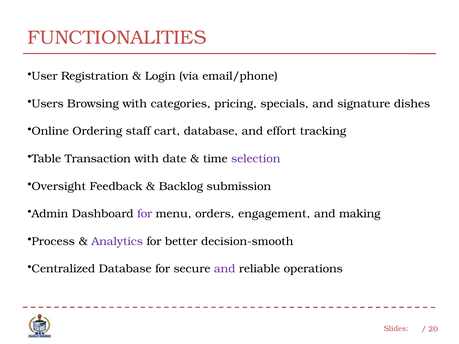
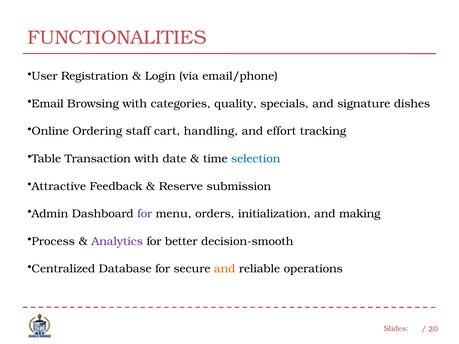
Users: Users -> Email
pricing: pricing -> quality
cart database: database -> handling
selection colour: purple -> blue
Oversight: Oversight -> Attractive
Backlog: Backlog -> Reserve
engagement: engagement -> initialization
and at (225, 269) colour: purple -> orange
